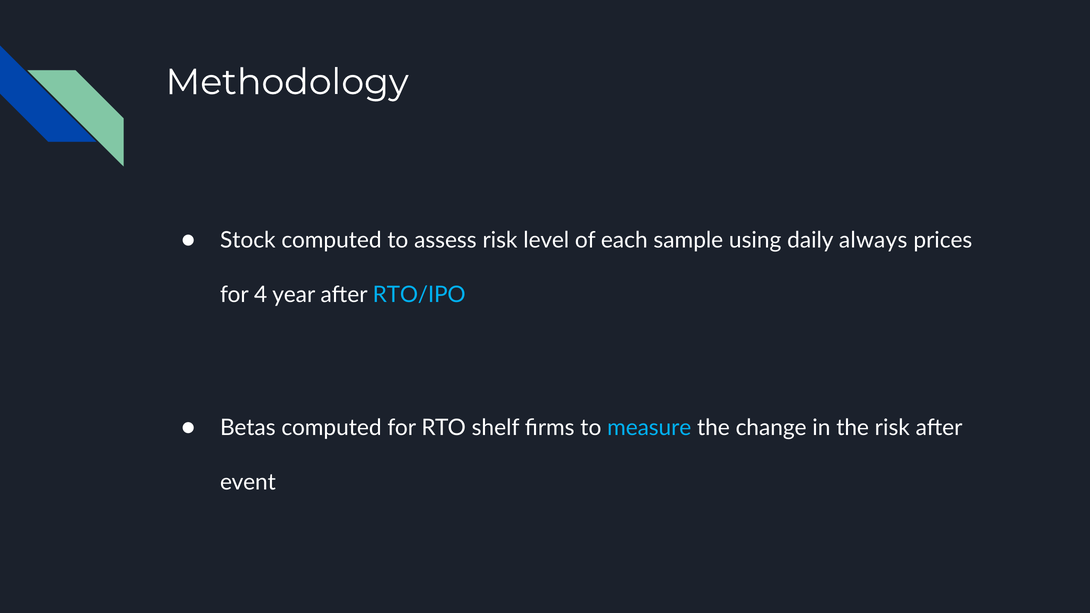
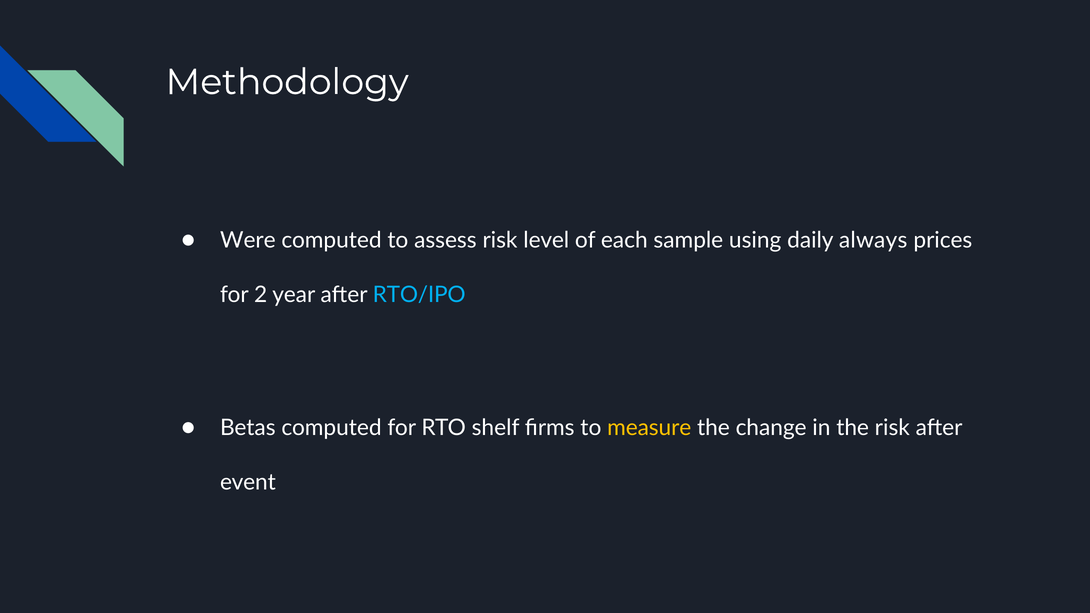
Stock: Stock -> Were
4: 4 -> 2
measure colour: light blue -> yellow
